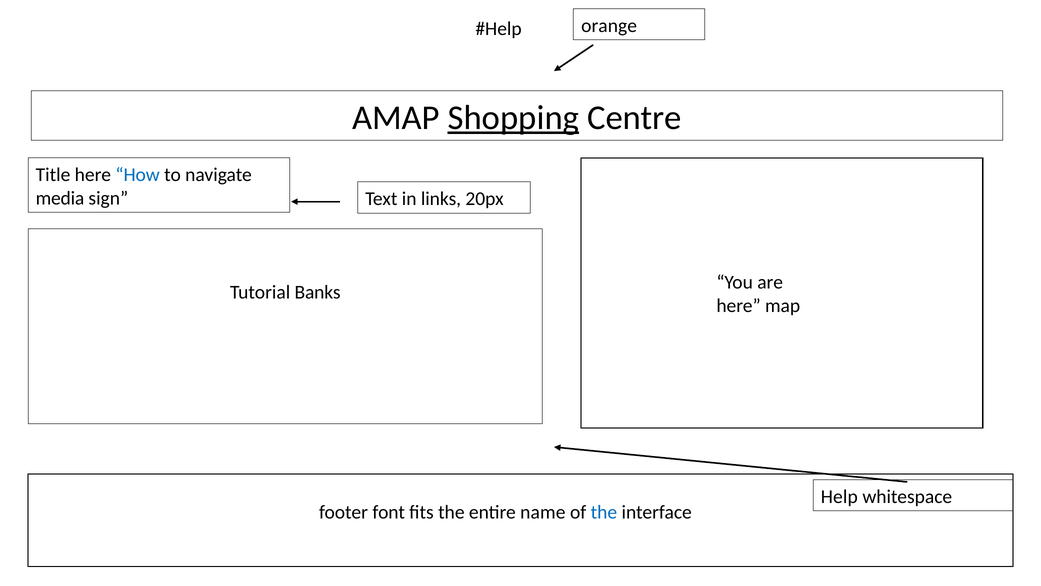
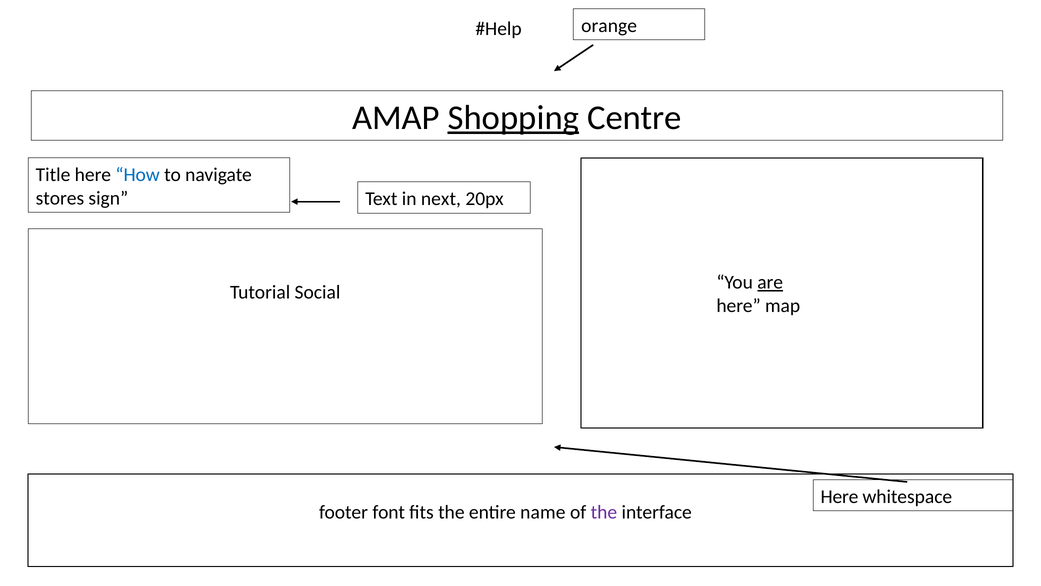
media: media -> stores
links: links -> next
are underline: none -> present
Banks: Banks -> Social
Help at (839, 496): Help -> Here
the at (604, 512) colour: blue -> purple
